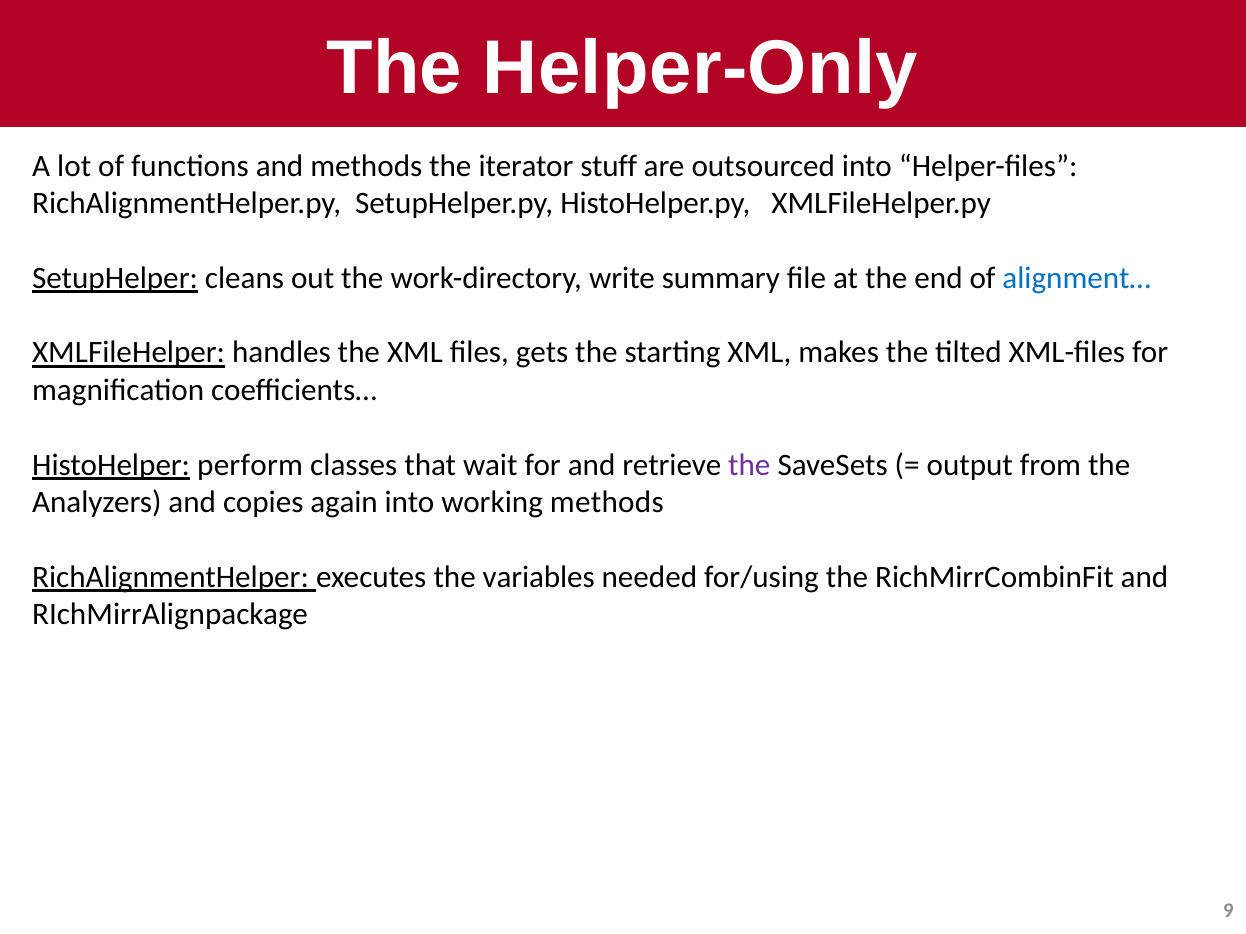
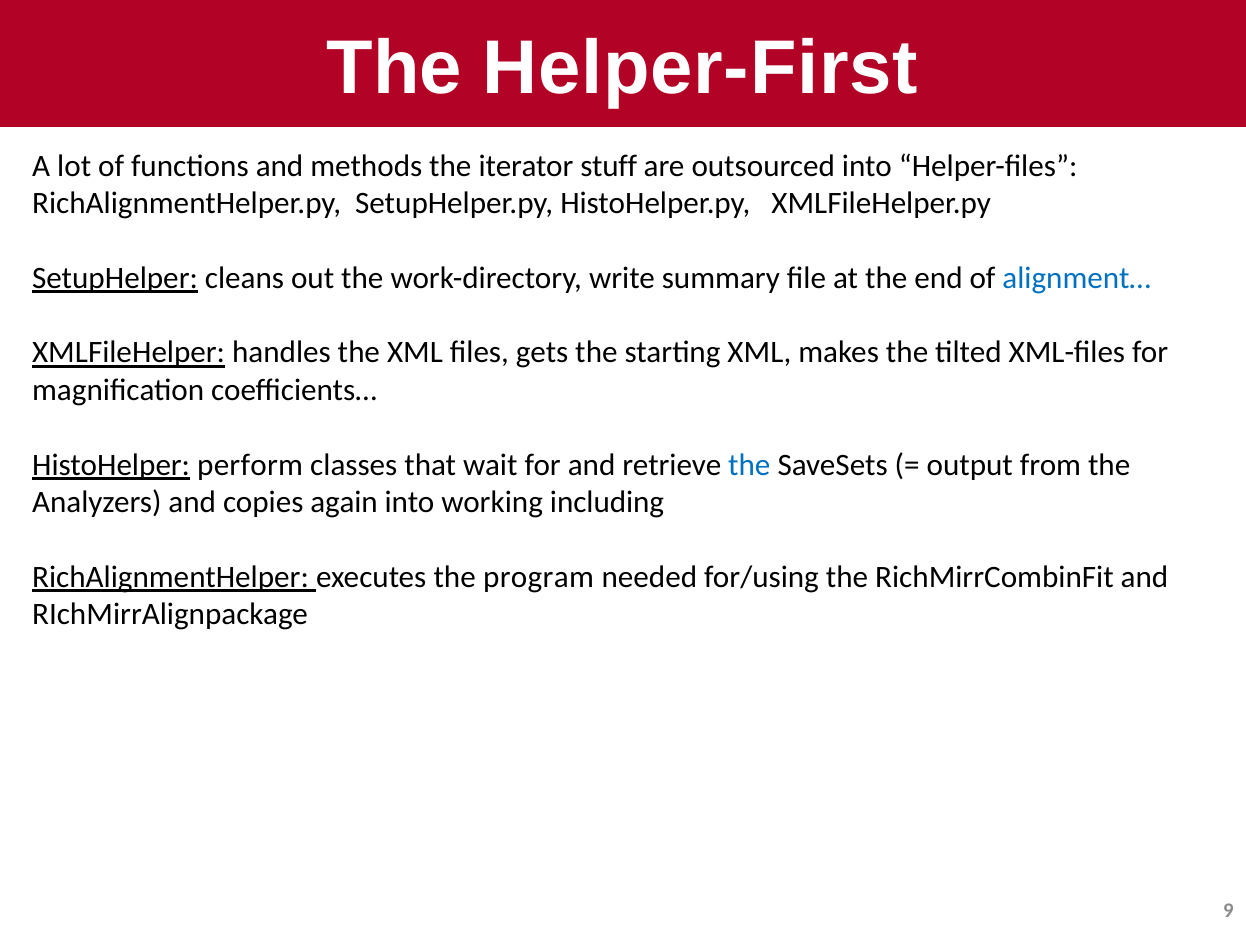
Helper-Only: Helper-Only -> Helper-First
the at (749, 465) colour: purple -> blue
working methods: methods -> including
variables: variables -> program
